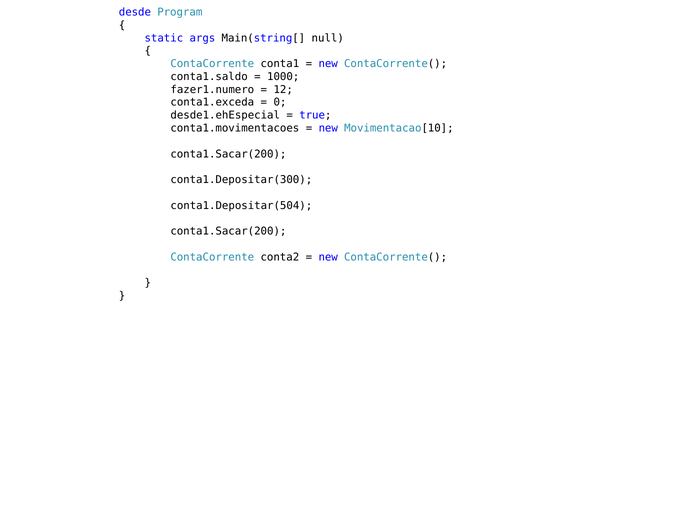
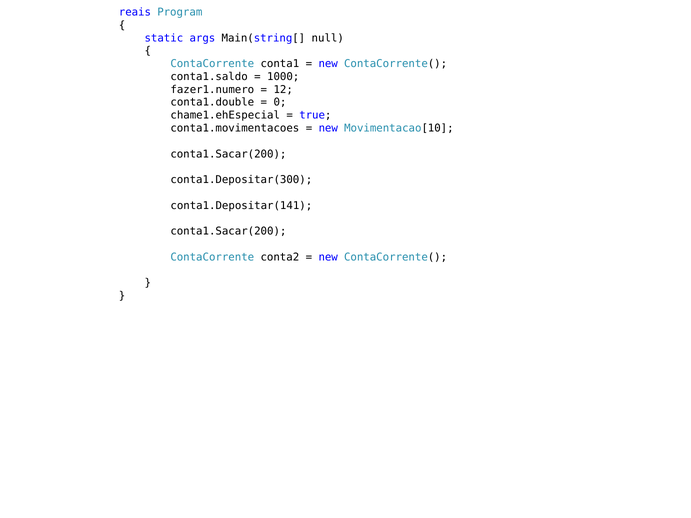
desde: desde -> reais
conta1.exceda: conta1.exceda -> conta1.double
desde1.ehEspecial: desde1.ehEspecial -> chame1.ehEspecial
conta1.Depositar(504: conta1.Depositar(504 -> conta1.Depositar(141
